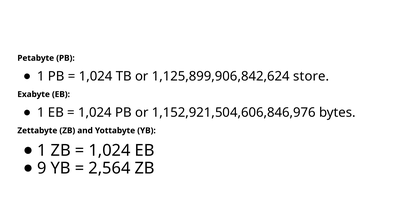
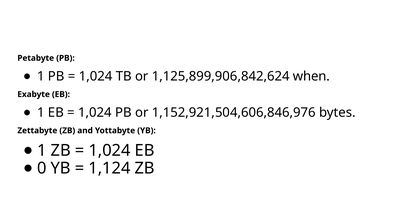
store: store -> when
9: 9 -> 0
2,564: 2,564 -> 1,124
